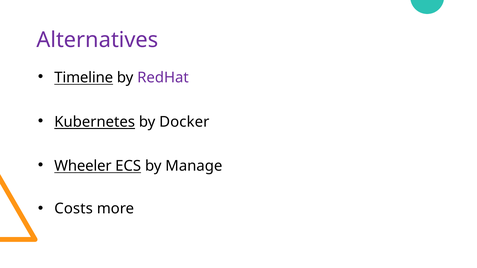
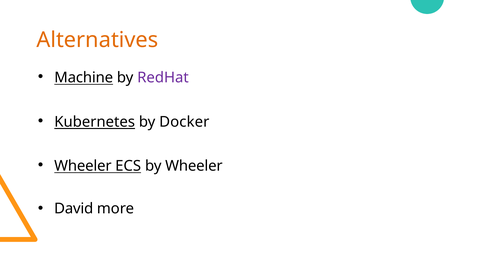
Alternatives colour: purple -> orange
Timeline: Timeline -> Machine
by Manage: Manage -> Wheeler
Costs: Costs -> David
